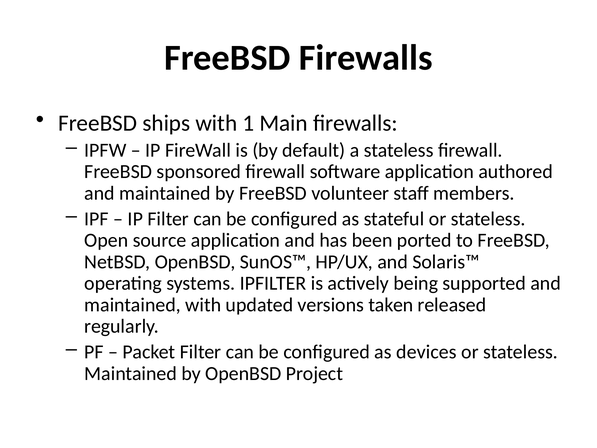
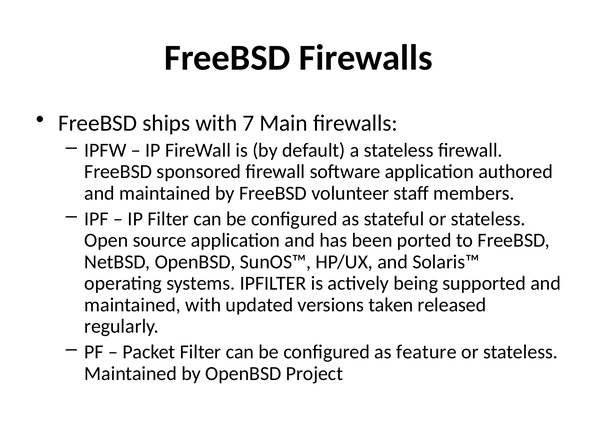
1: 1 -> 7
devices: devices -> feature
